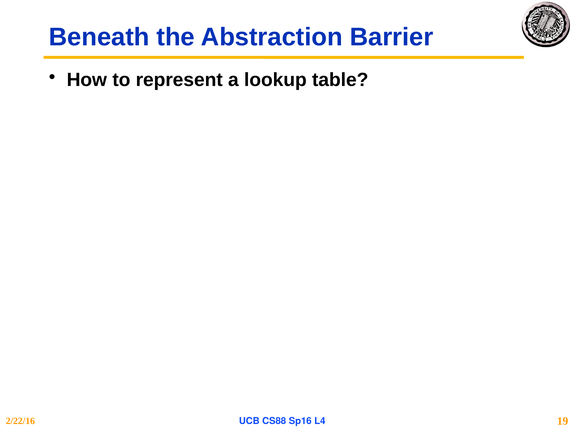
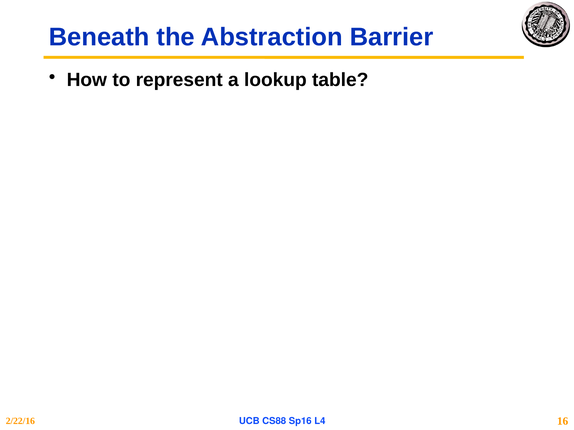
19: 19 -> 16
